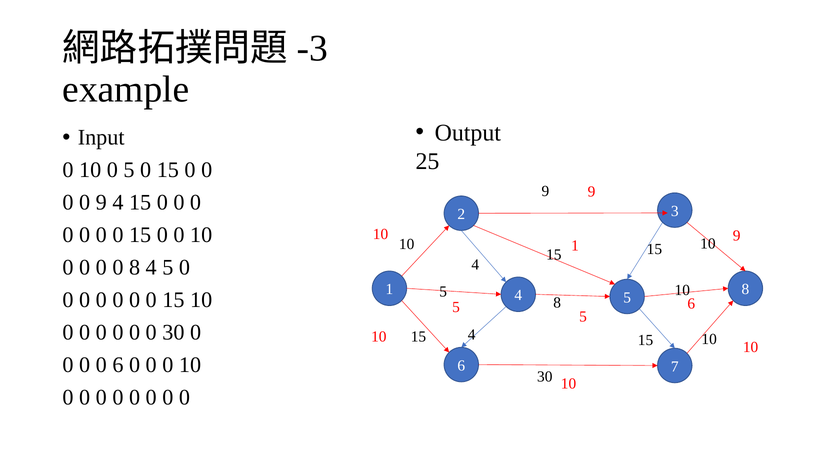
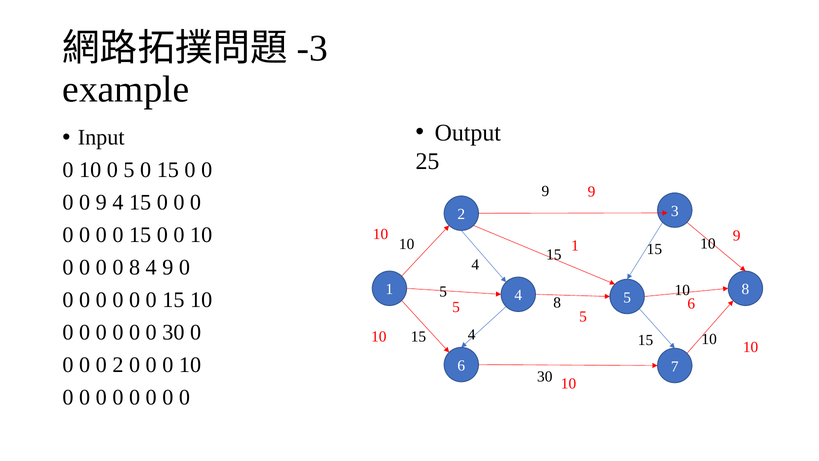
4 5: 5 -> 9
0 6: 6 -> 2
